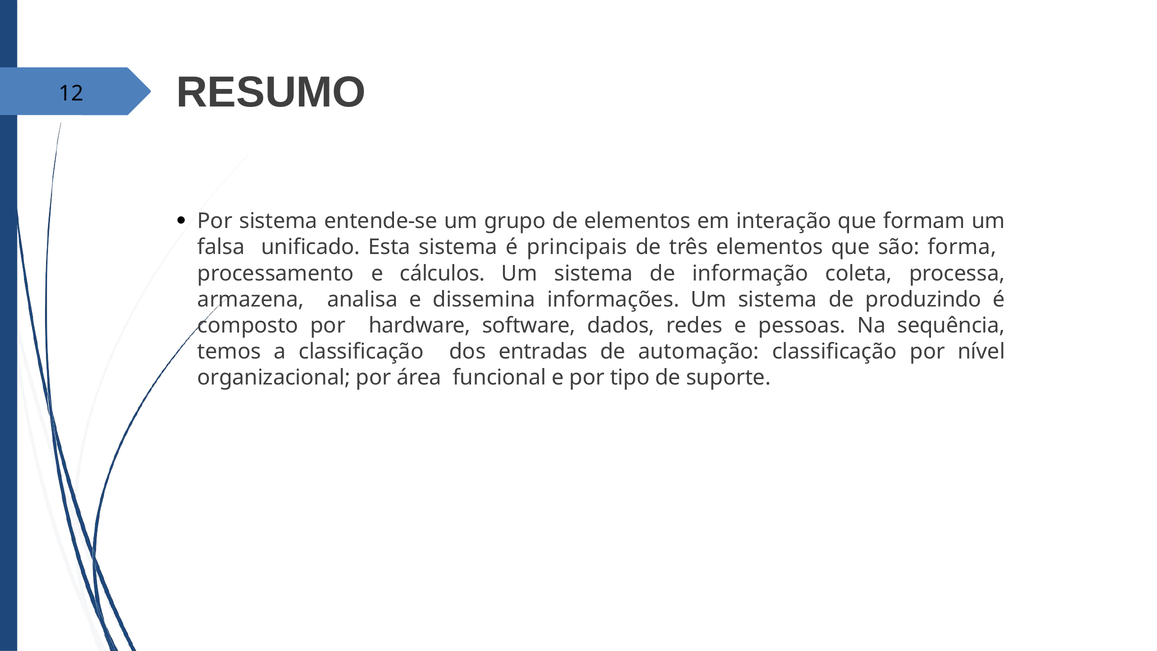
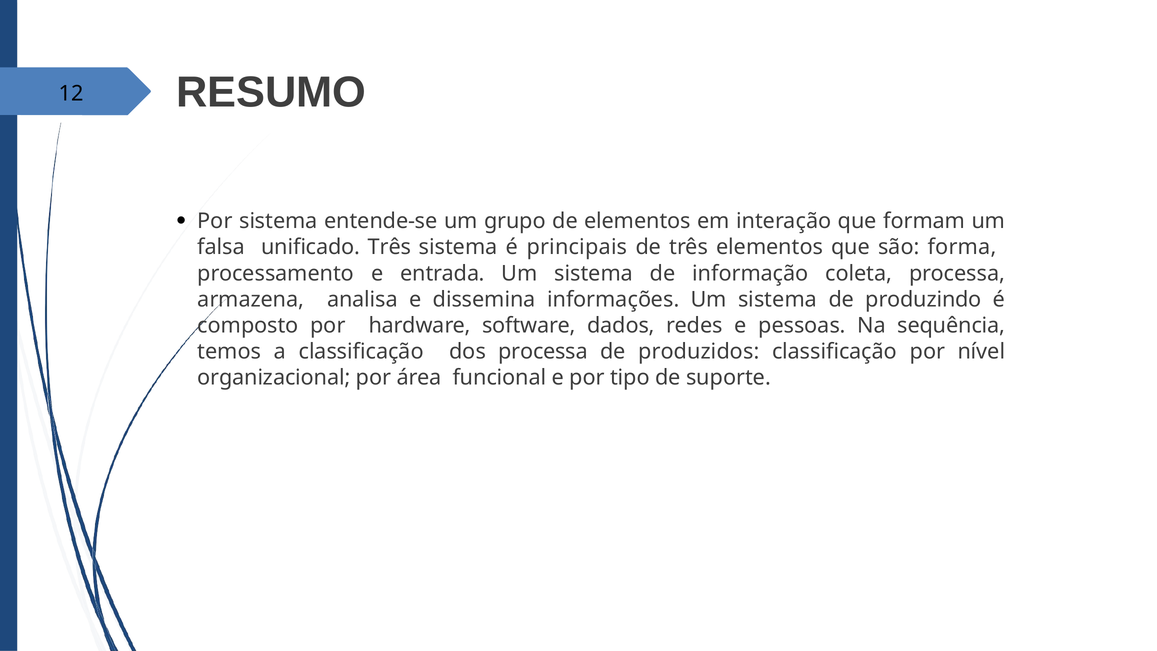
unificado Esta: Esta -> Três
cálculos: cálculos -> entrada
dos entradas: entradas -> processa
automação: automação -> produzidos
